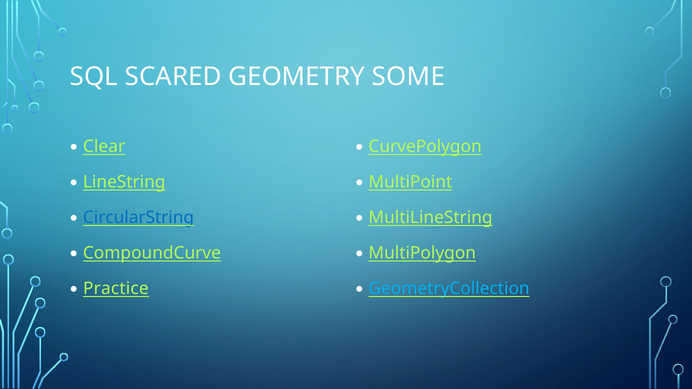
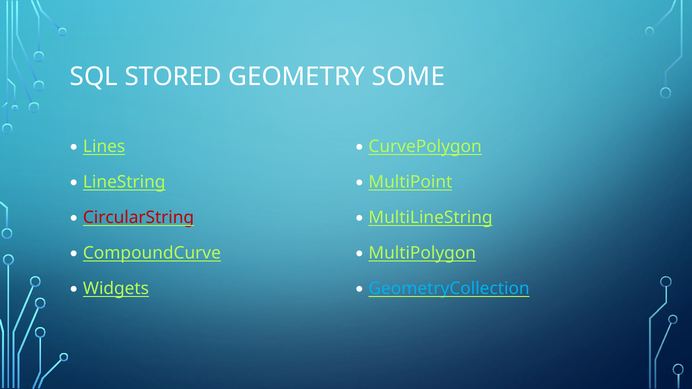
SCARED: SCARED -> STORED
Clear: Clear -> Lines
CircularString colour: blue -> red
Practice: Practice -> Widgets
